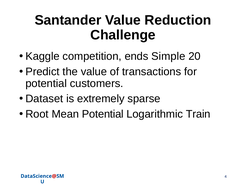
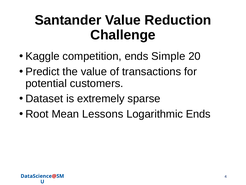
Mean Potential: Potential -> Lessons
Logarithmic Train: Train -> Ends
